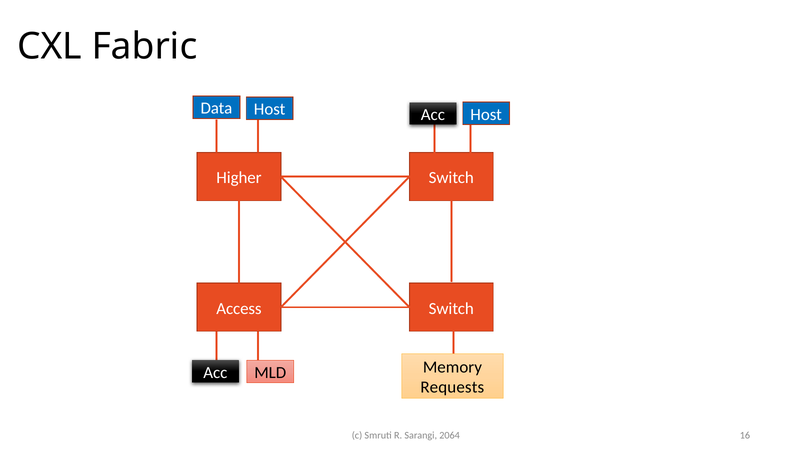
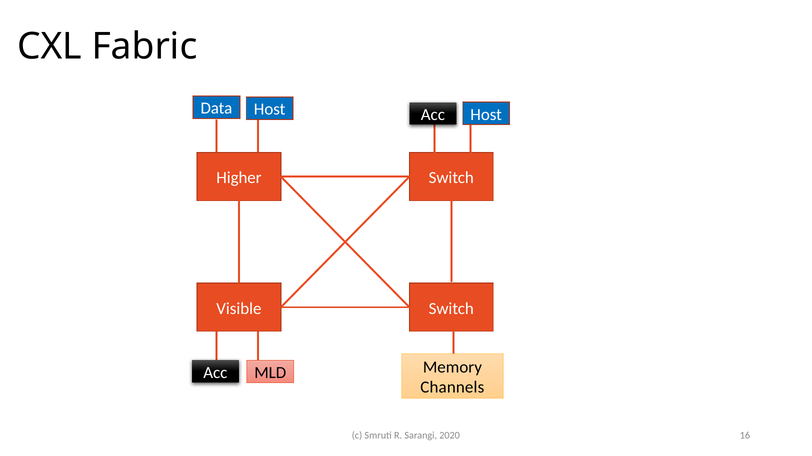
Access: Access -> Visible
Requests: Requests -> Channels
2064: 2064 -> 2020
